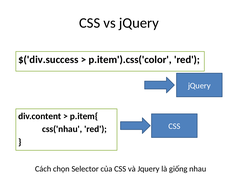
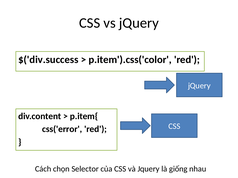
css('nhau: css('nhau -> css('error
